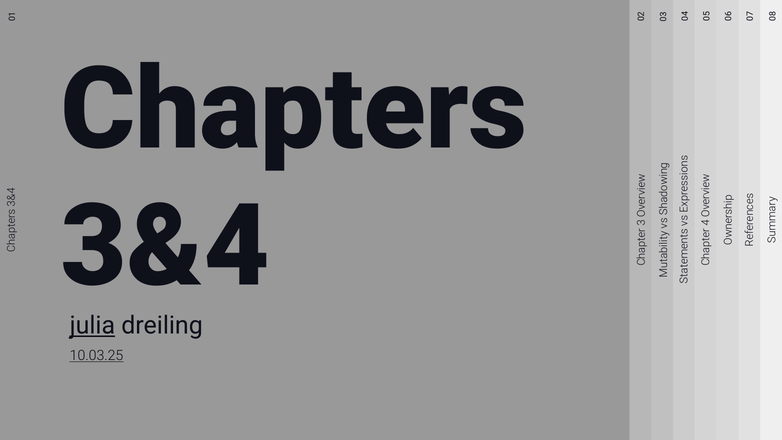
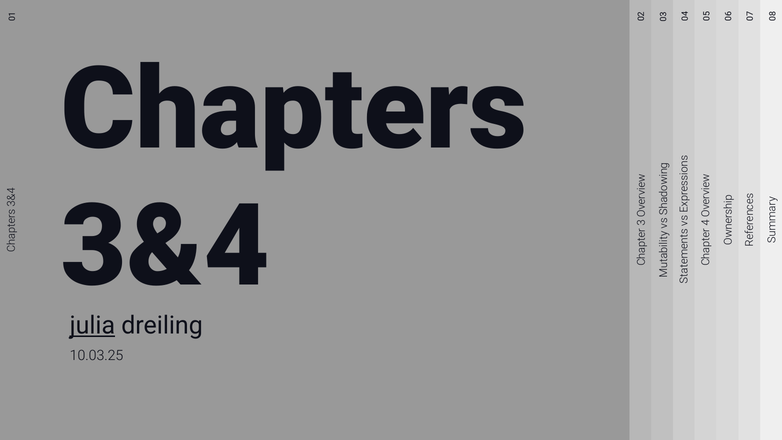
10.03.25 underline: present -> none
